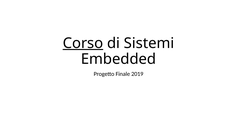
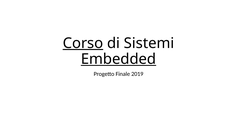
Embedded underline: none -> present
